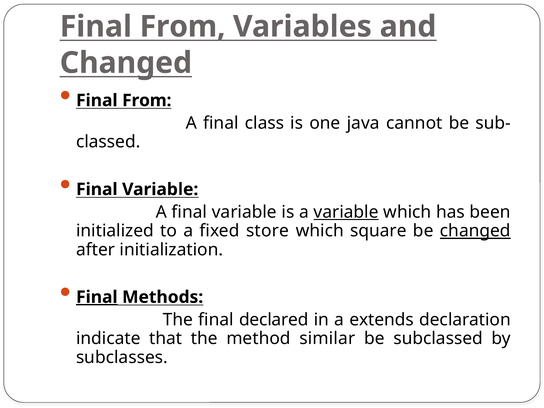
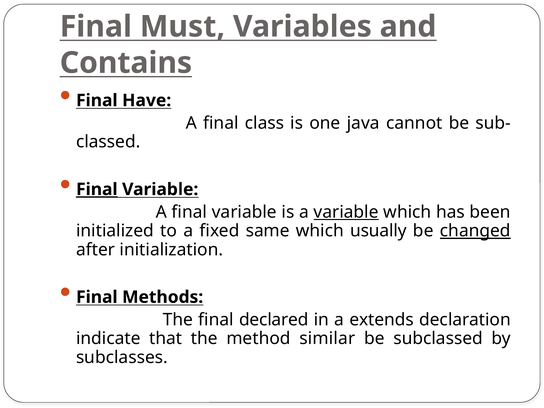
From at (183, 27): From -> Must
Changed at (126, 63): Changed -> Contains
From at (147, 100): From -> Have
Final at (97, 189) underline: none -> present
store: store -> same
square: square -> usually
Final at (97, 297) underline: present -> none
